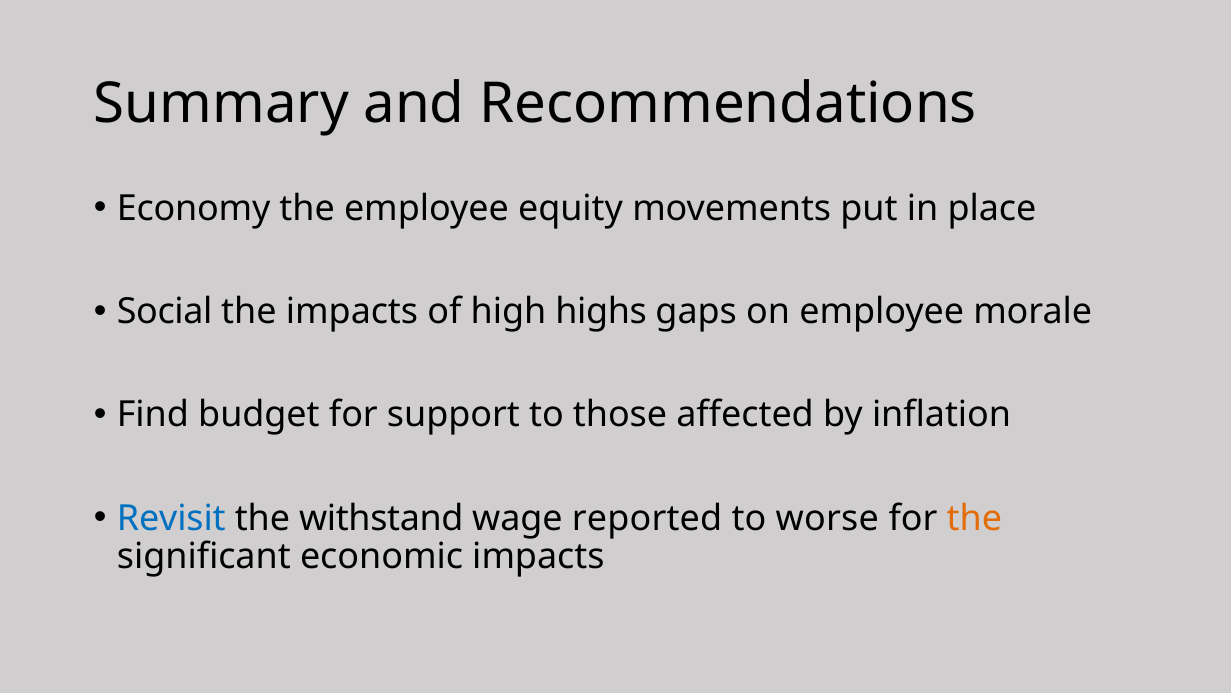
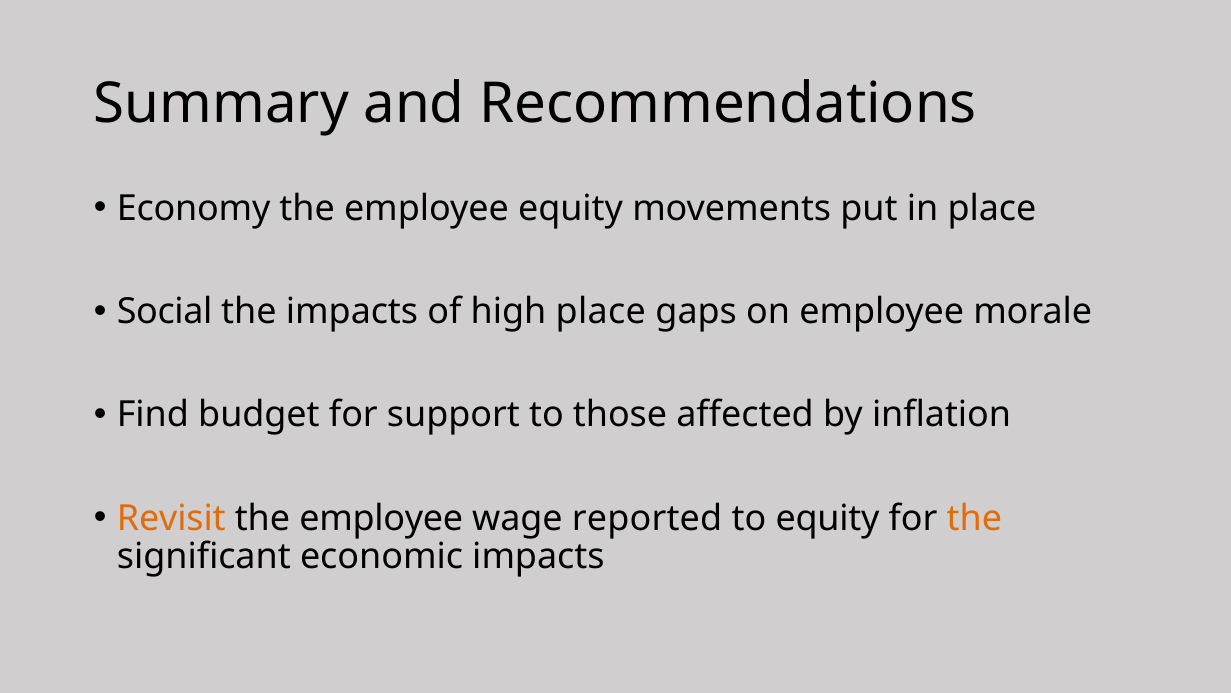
high highs: highs -> place
Revisit colour: blue -> orange
withstand at (381, 518): withstand -> employee
to worse: worse -> equity
